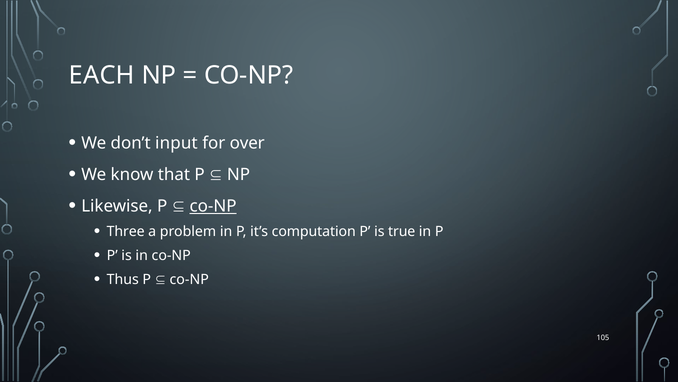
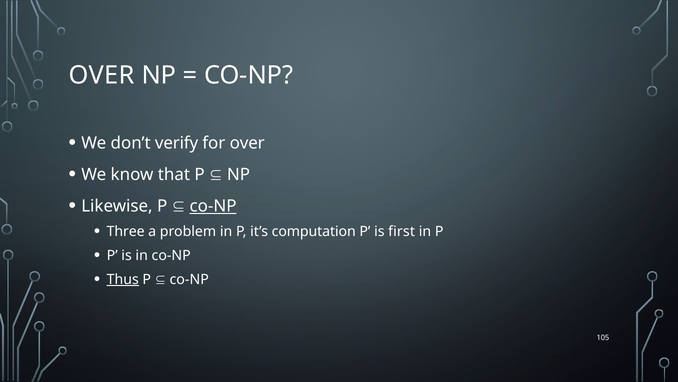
EACH at (102, 75): EACH -> OVER
input: input -> verify
true: true -> first
Thus underline: none -> present
